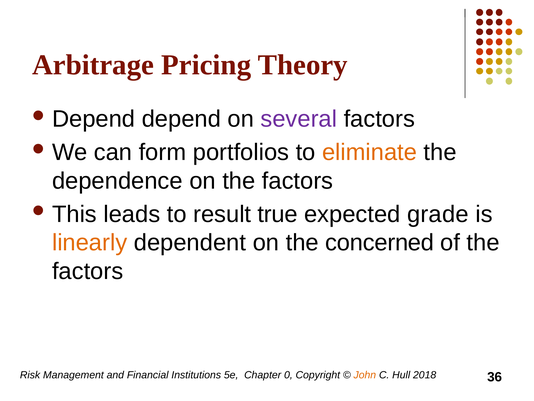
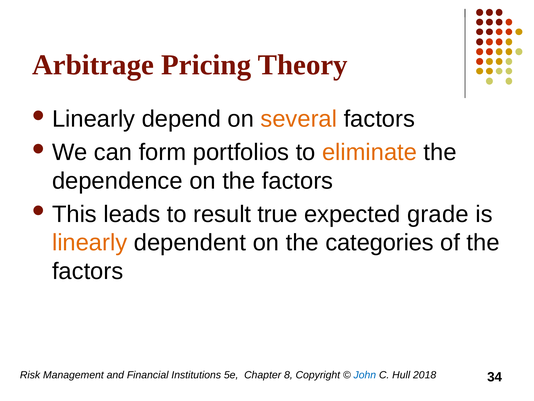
Depend at (94, 119): Depend -> Linearly
several colour: purple -> orange
concerned: concerned -> categories
0: 0 -> 8
John colour: orange -> blue
36: 36 -> 34
